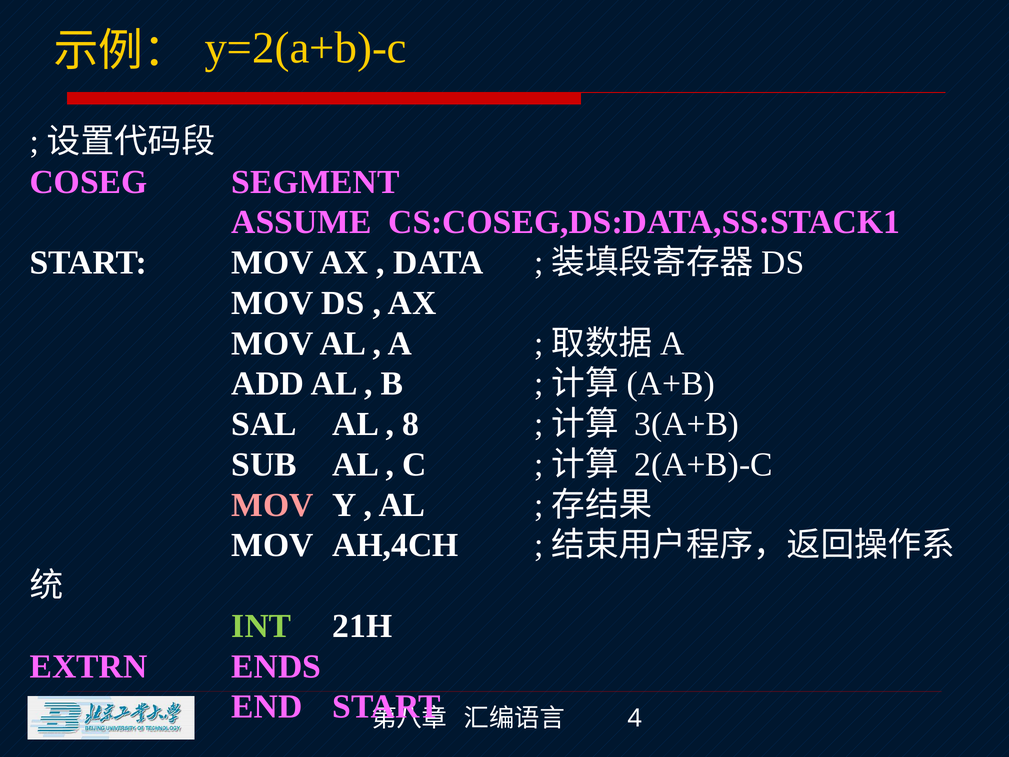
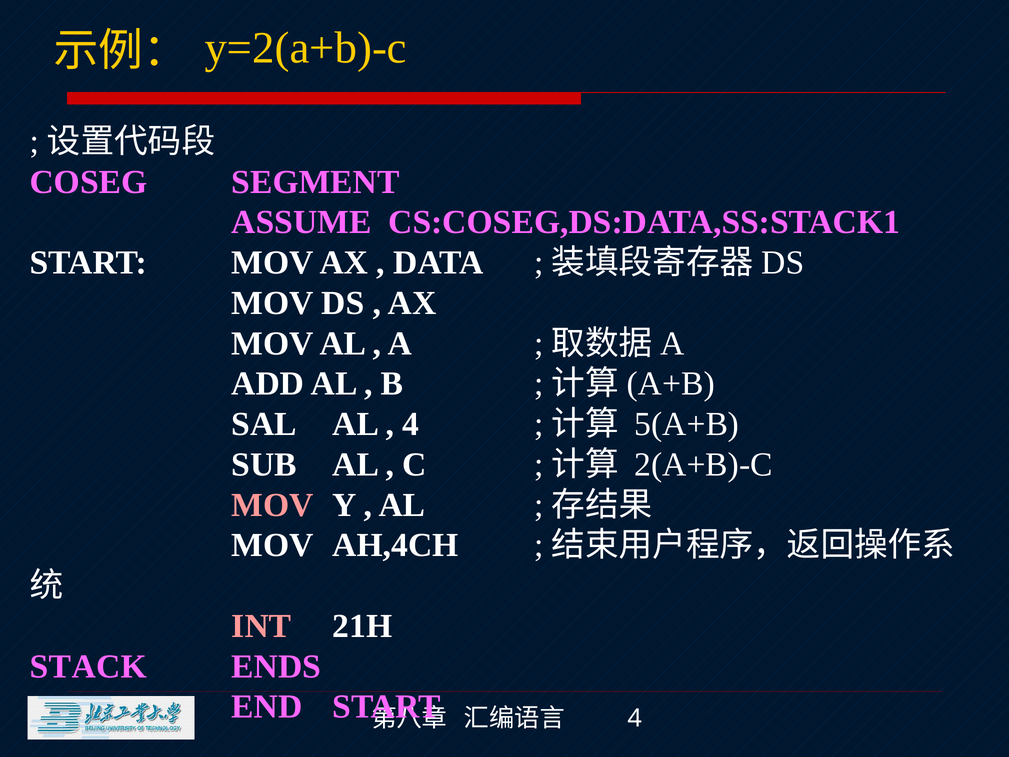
8 at (411, 424): 8 -> 4
3(A+B: 3(A+B -> 5(A+B
INT colour: light green -> pink
EXTRN: EXTRN -> STACK
